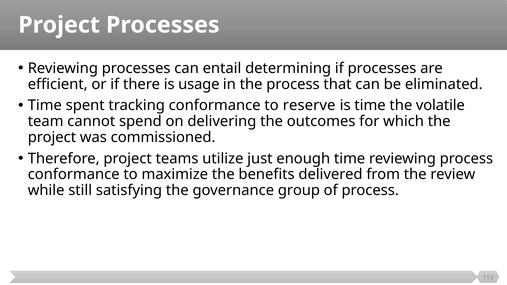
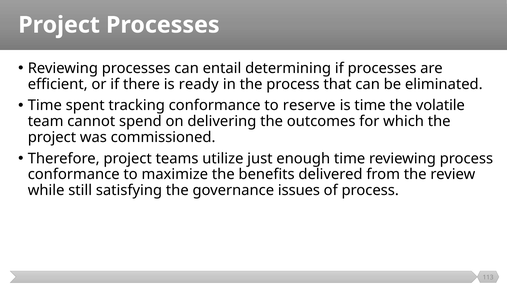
usage: usage -> ready
group: group -> issues
